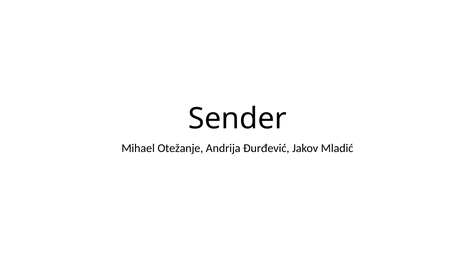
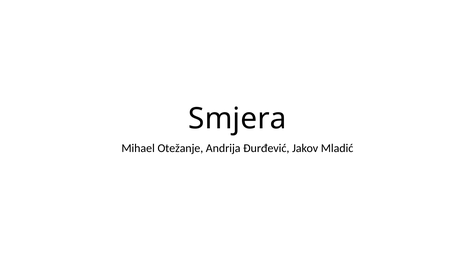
Sender: Sender -> Smjera
